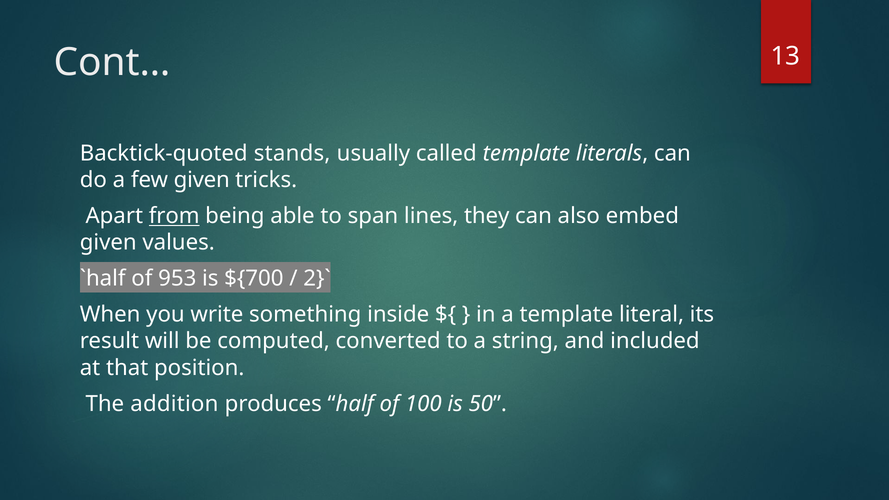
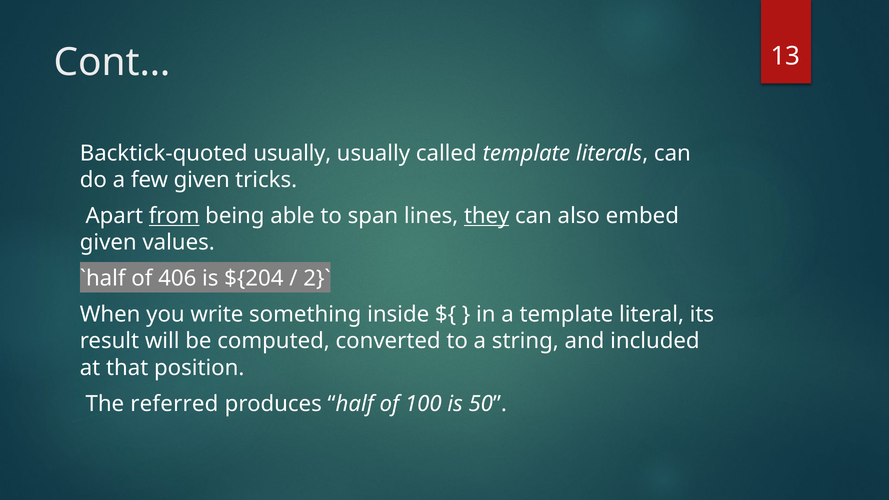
Backtick-quoted stands: stands -> usually
they underline: none -> present
953: 953 -> 406
${700: ${700 -> ${204
addition: addition -> referred
